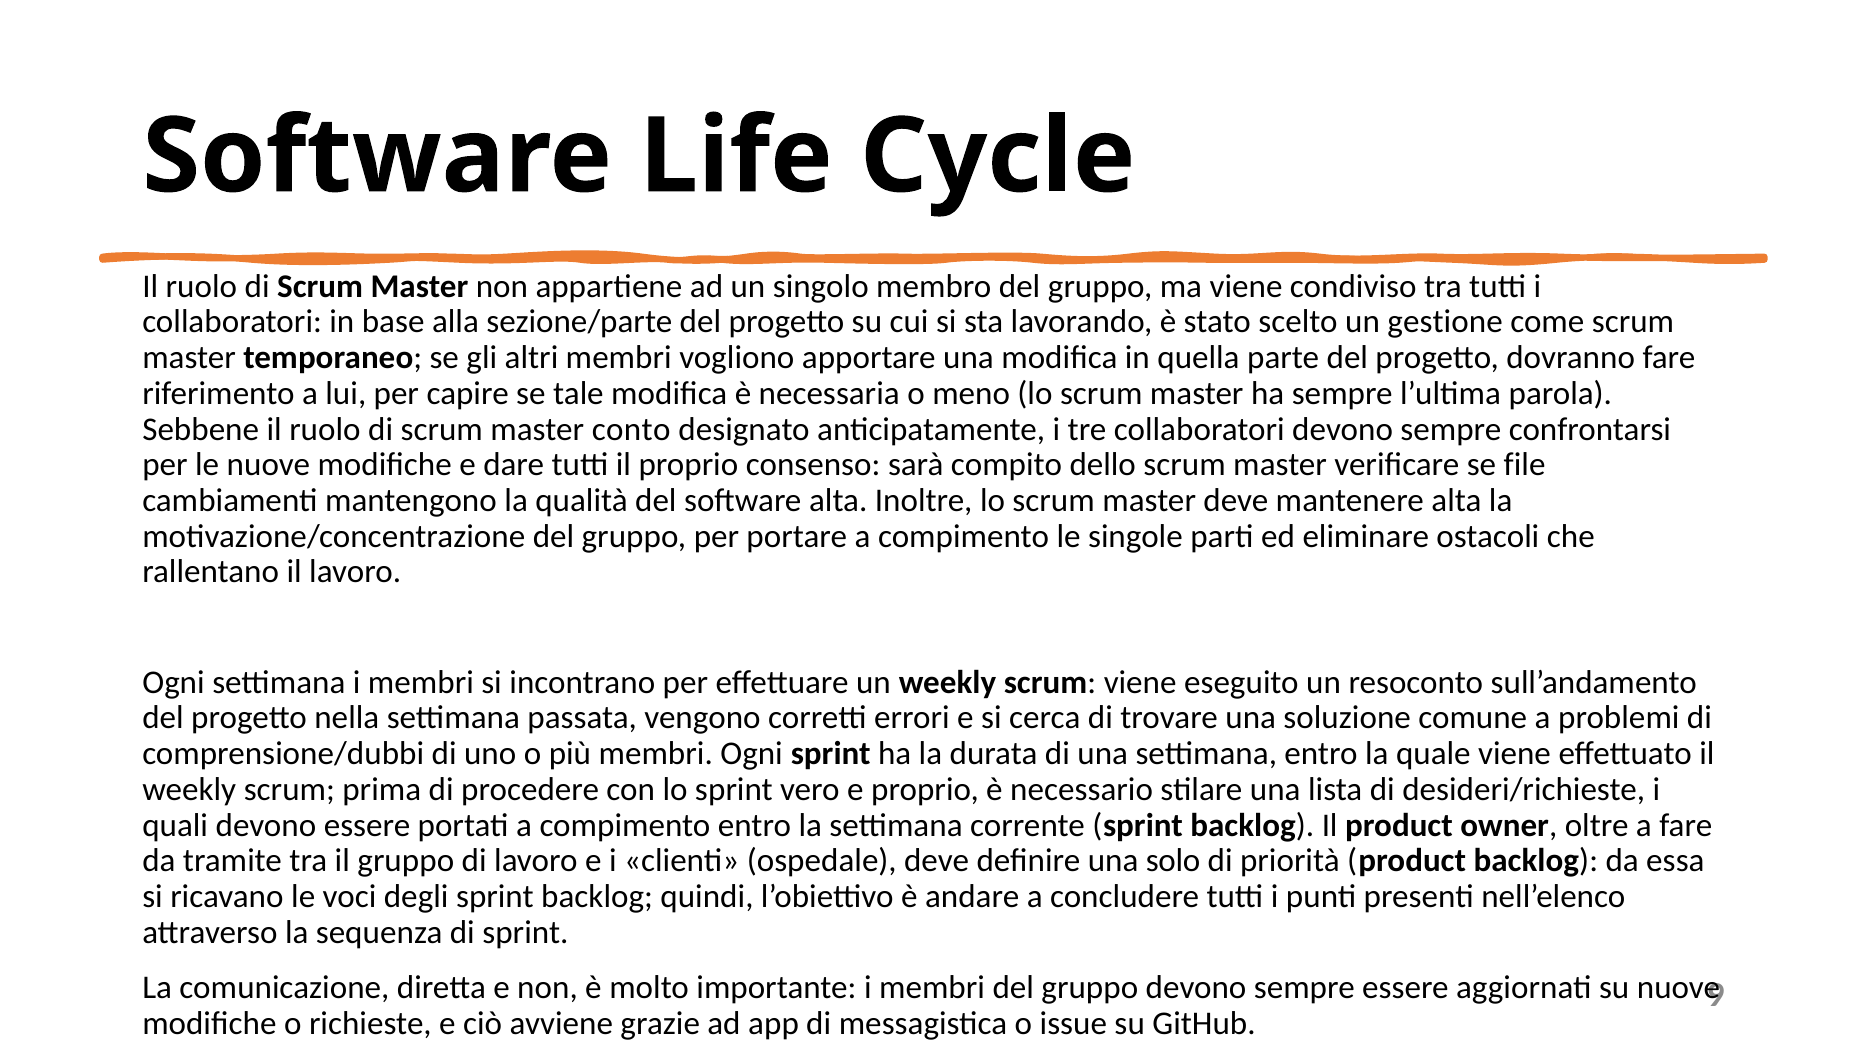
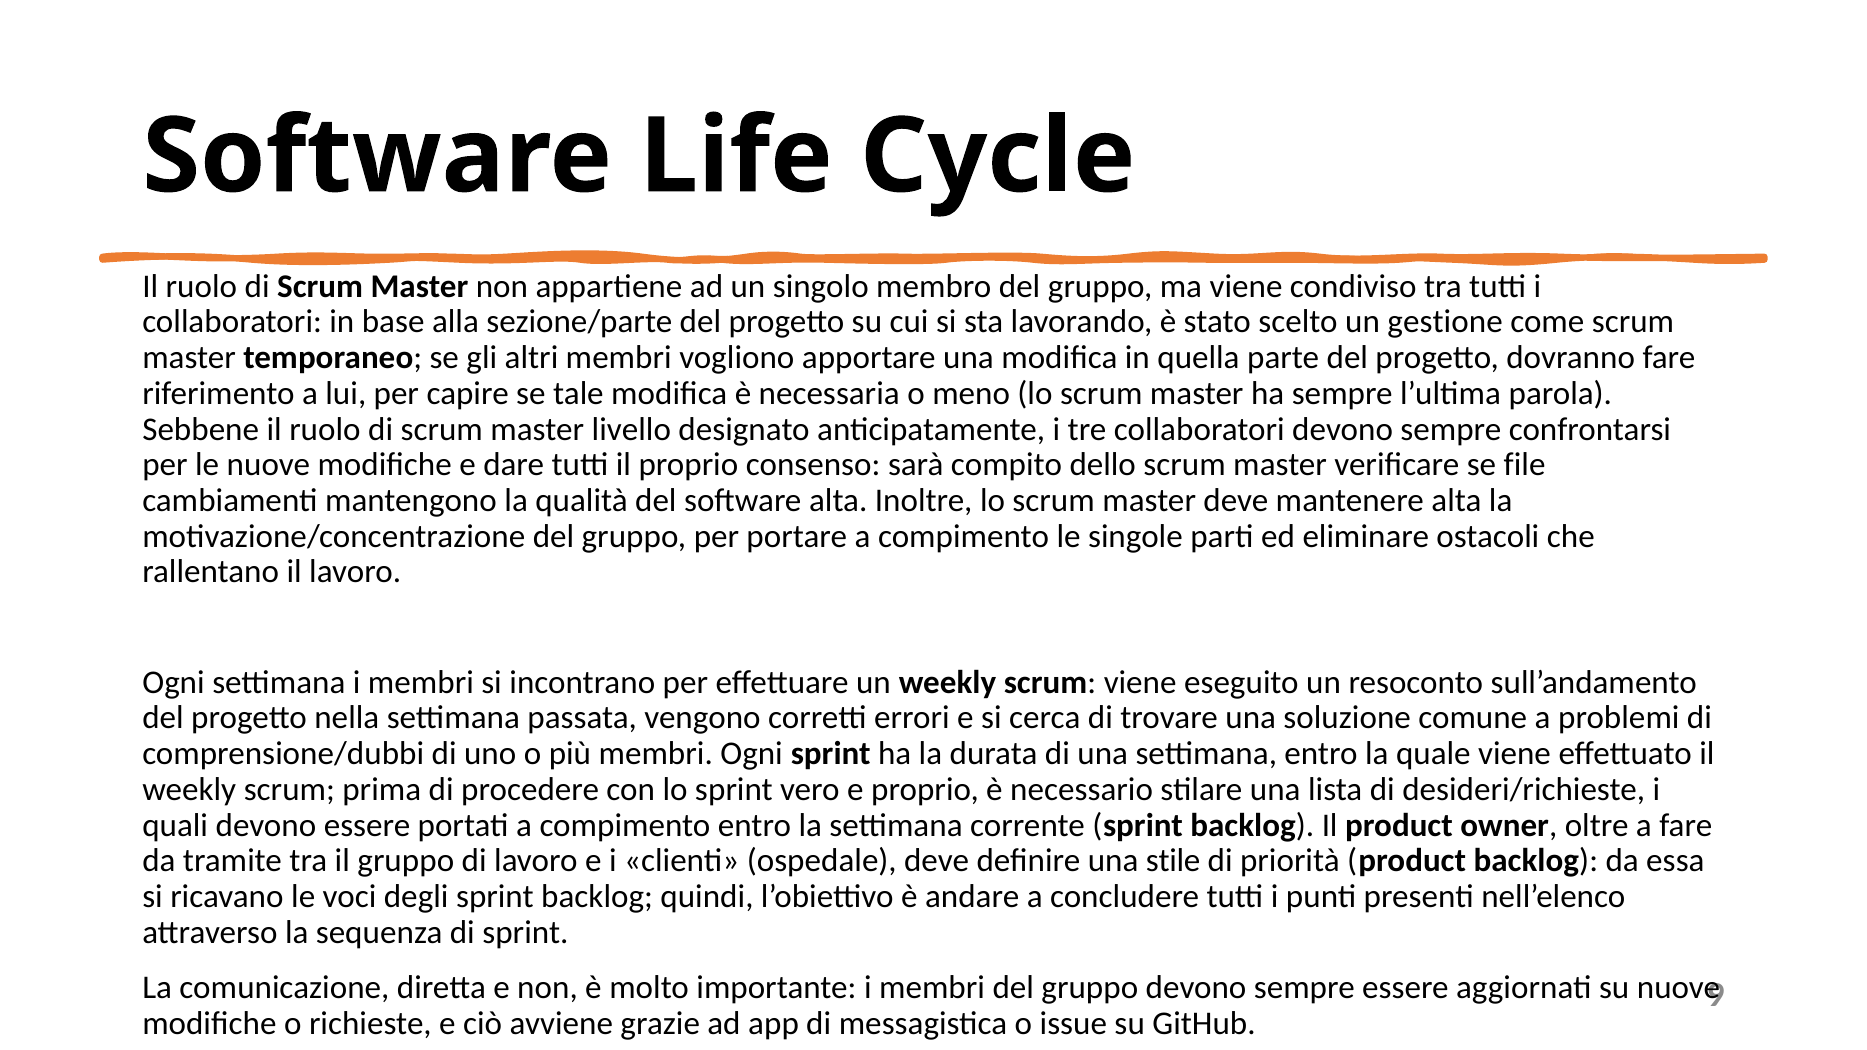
conto: conto -> livello
solo: solo -> stile
